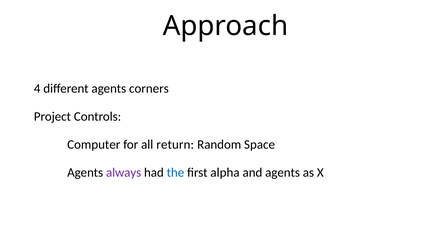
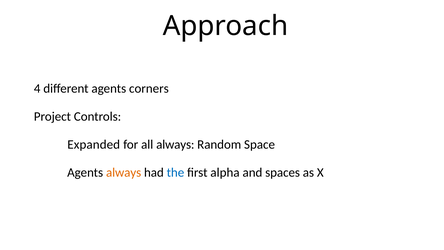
Computer: Computer -> Expanded
all return: return -> always
always at (124, 172) colour: purple -> orange
and agents: agents -> spaces
